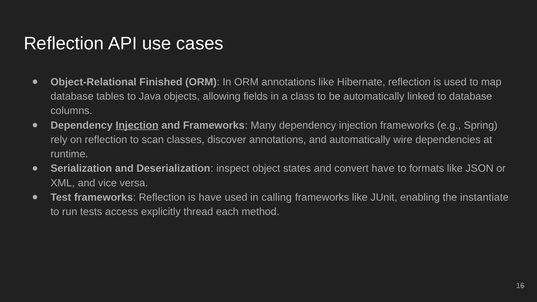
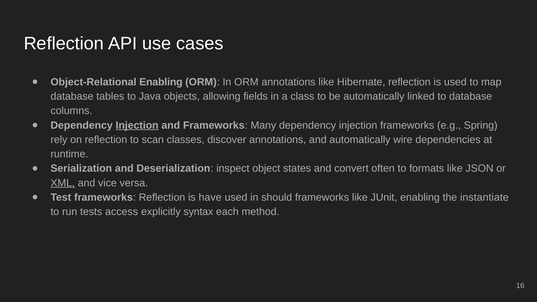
Object-Relational Finished: Finished -> Enabling
convert have: have -> often
XML underline: none -> present
calling: calling -> should
thread: thread -> syntax
